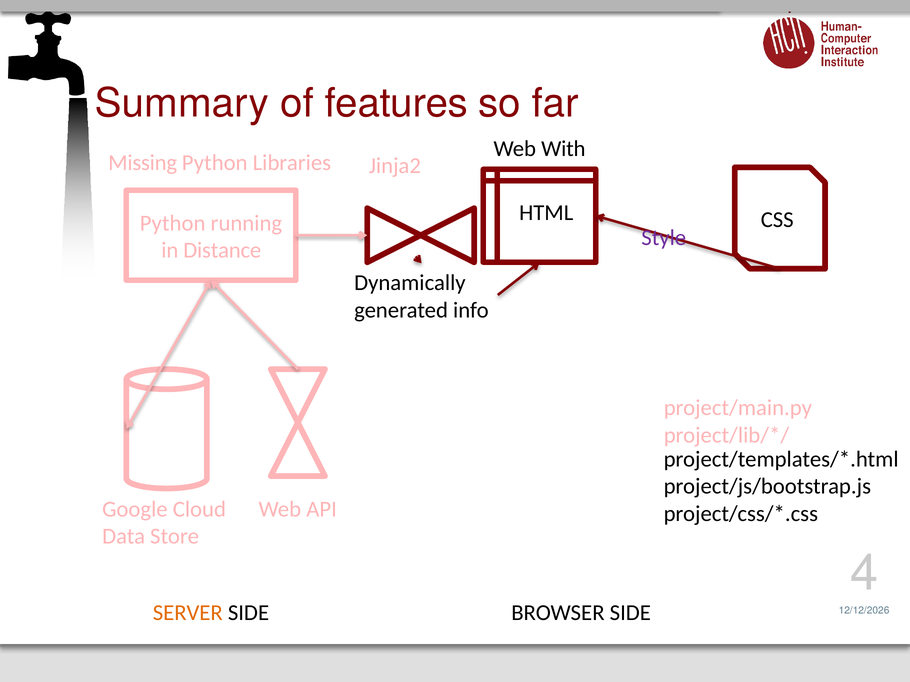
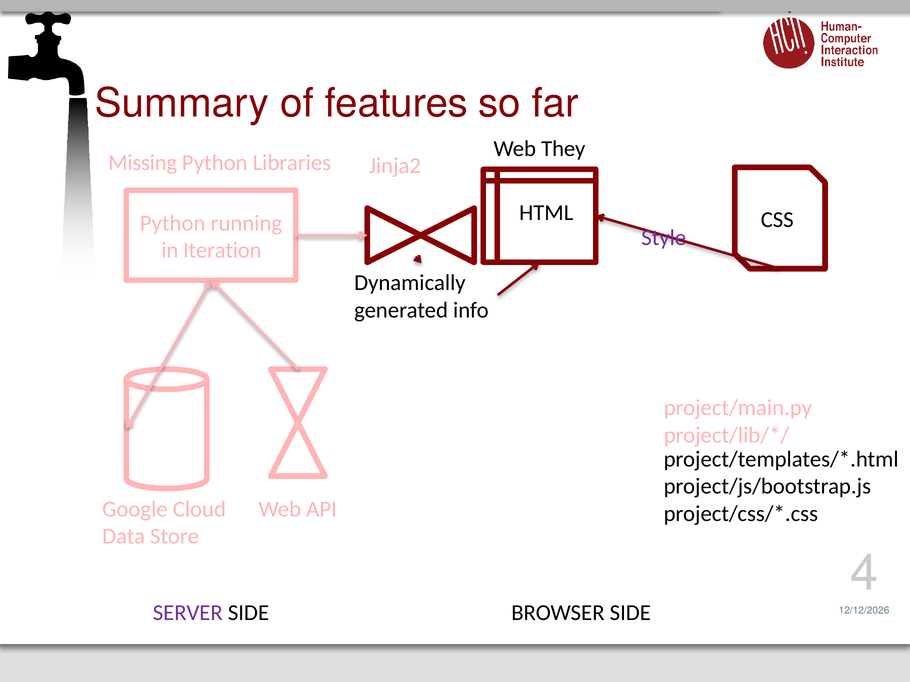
With: With -> They
Distance: Distance -> Iteration
SERVER colour: orange -> purple
